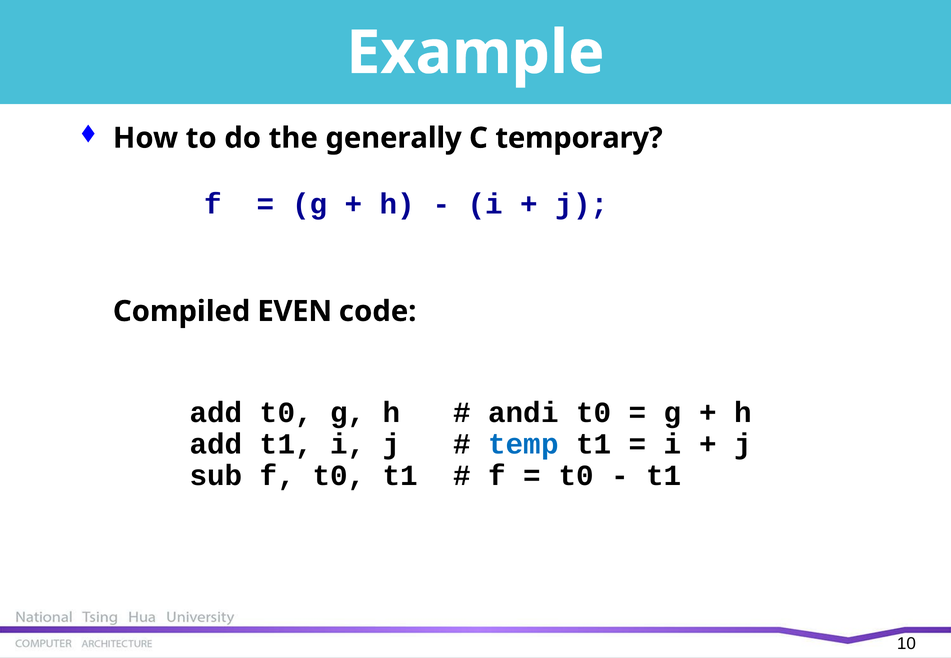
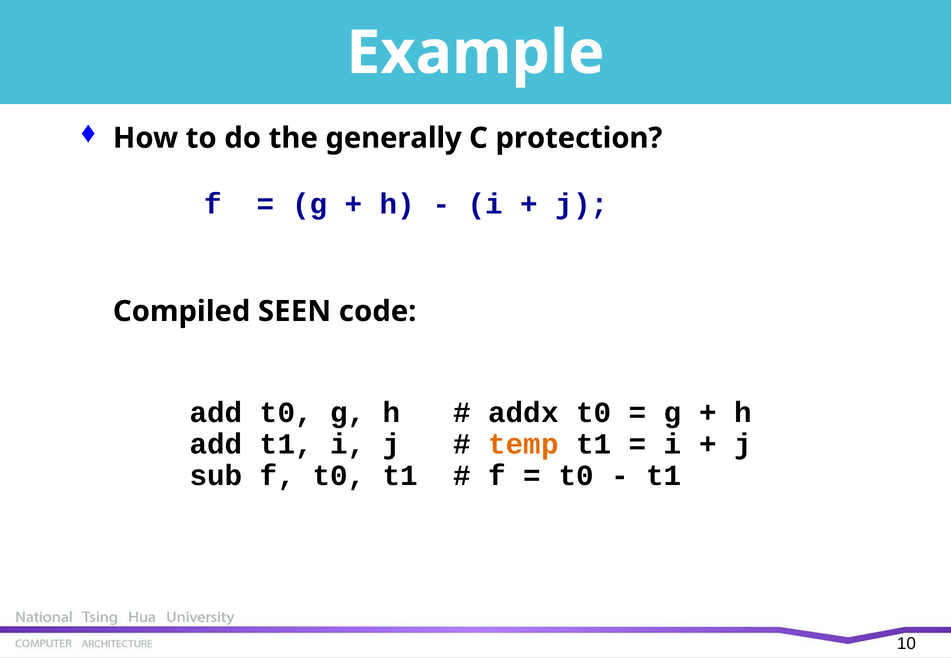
temporary: temporary -> protection
EVEN: EVEN -> SEEN
andi: andi -> addx
temp colour: blue -> orange
